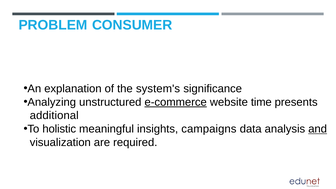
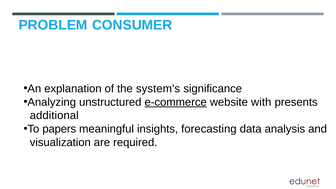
time: time -> with
holistic: holistic -> papers
campaigns: campaigns -> forecasting
and underline: present -> none
